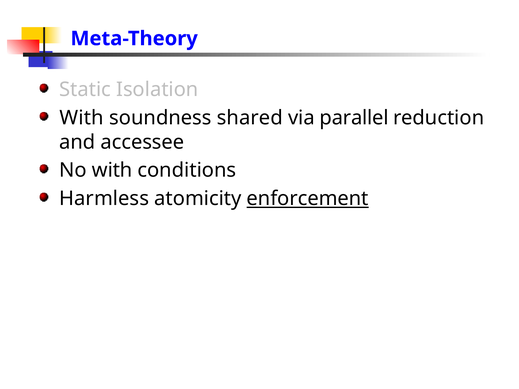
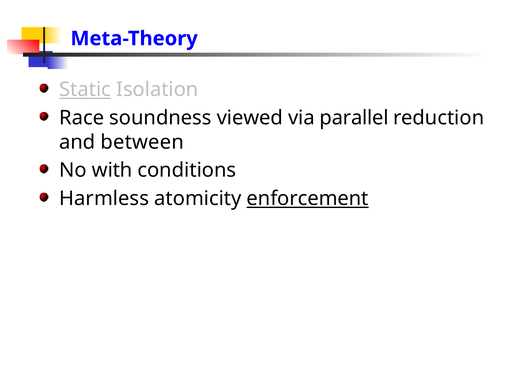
Static underline: none -> present
With at (82, 118): With -> Race
shared: shared -> viewed
accessee: accessee -> between
